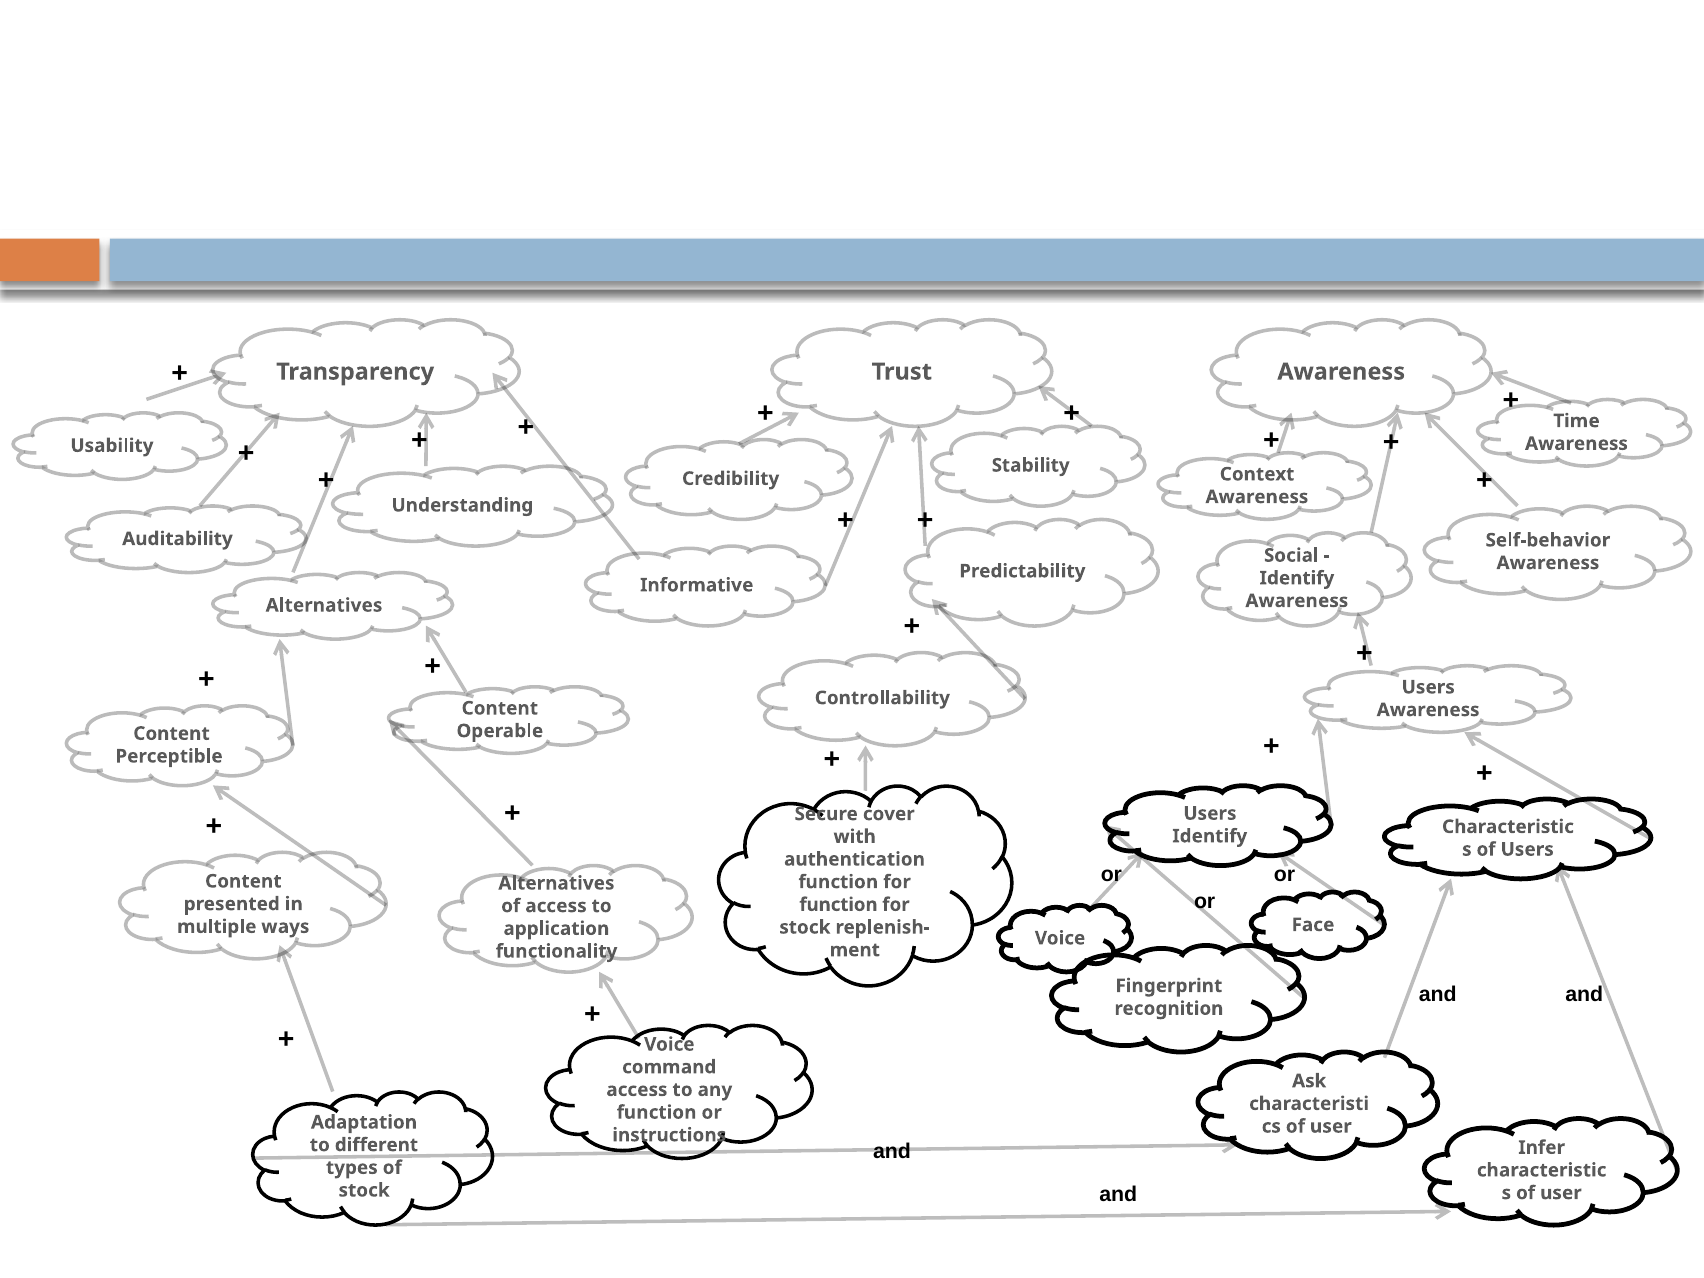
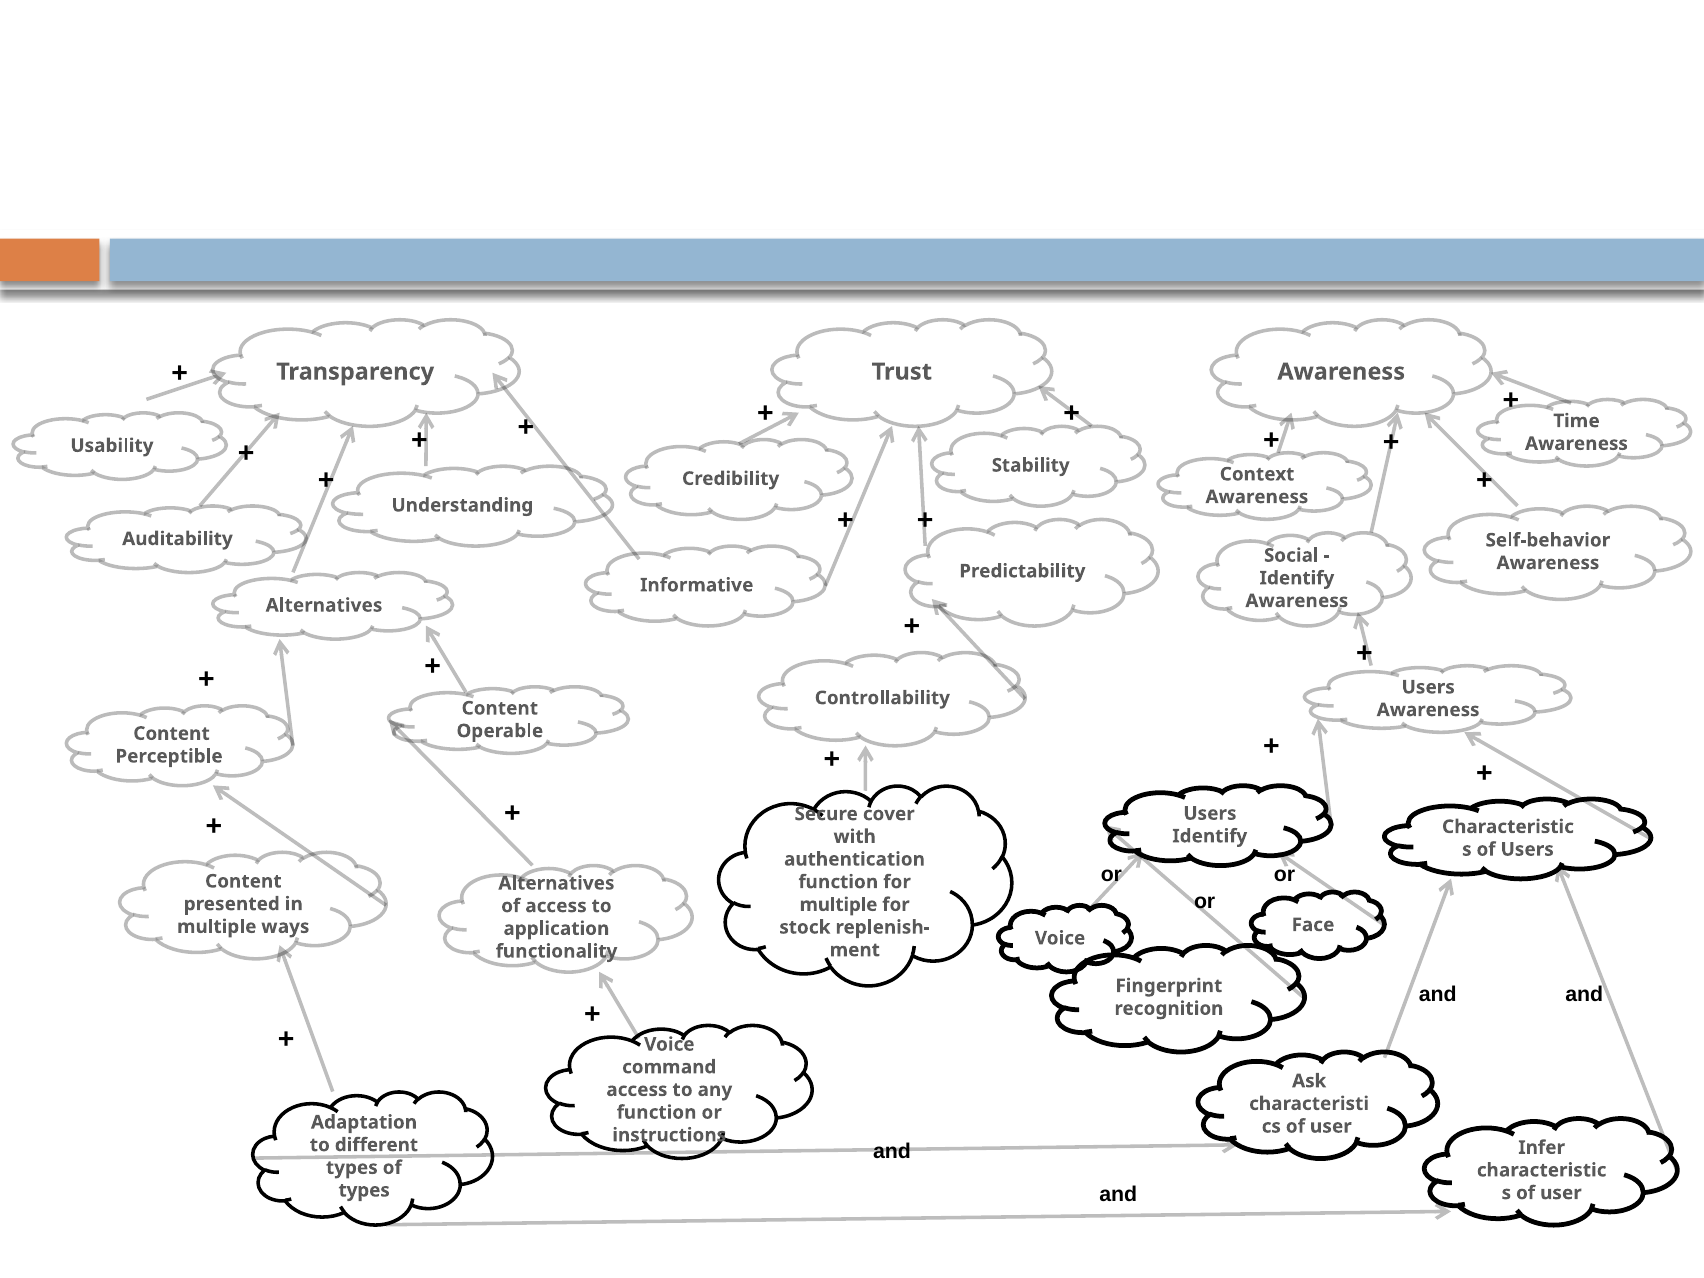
function at (838, 905): function -> multiple
stock at (364, 1190): stock -> types
